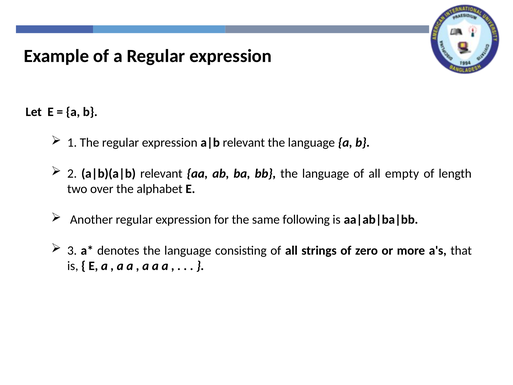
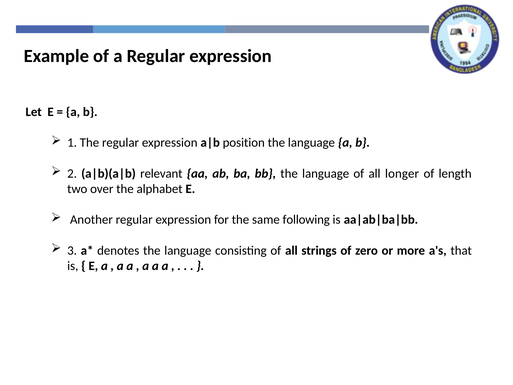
relevant at (244, 143): relevant -> position
empty: empty -> longer
